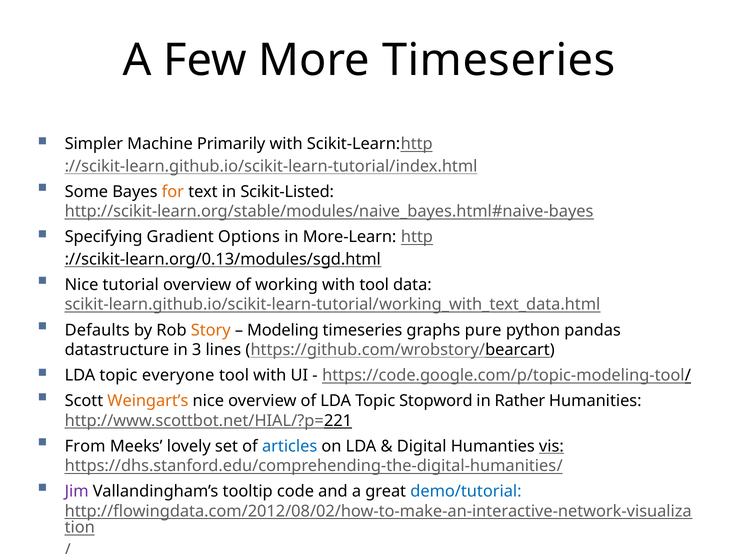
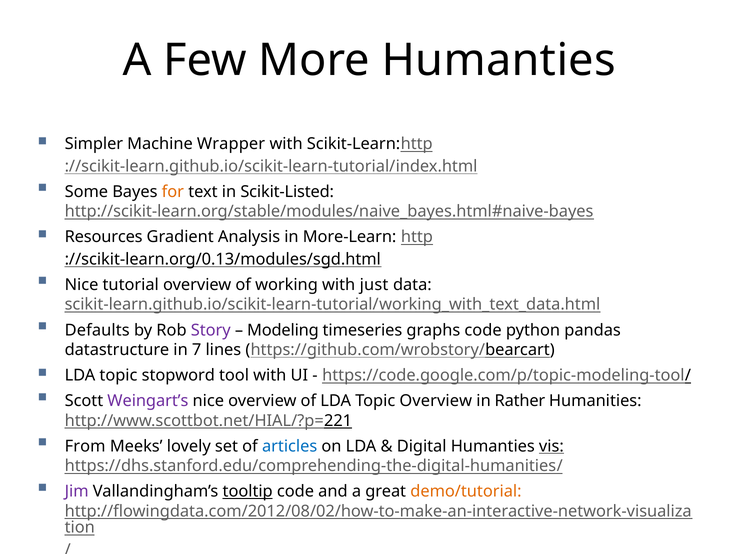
More Timeseries: Timeseries -> Humanties
Primarily: Primarily -> Wrapper
Specifying: Specifying -> Resources
Options: Options -> Analysis
with tool: tool -> just
Story colour: orange -> purple
graphs pure: pure -> code
3: 3 -> 7
everyone: everyone -> stopword
Weingart’s colour: orange -> purple
Topic Stopword: Stopword -> Overview
tooltip underline: none -> present
demo/tutorial colour: blue -> orange
